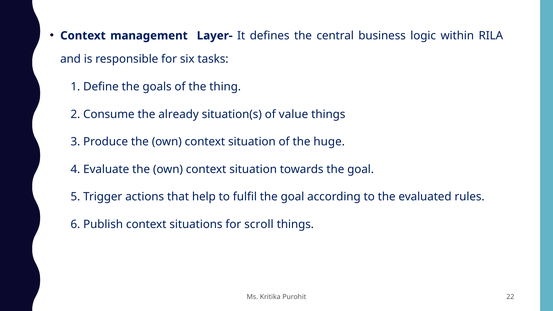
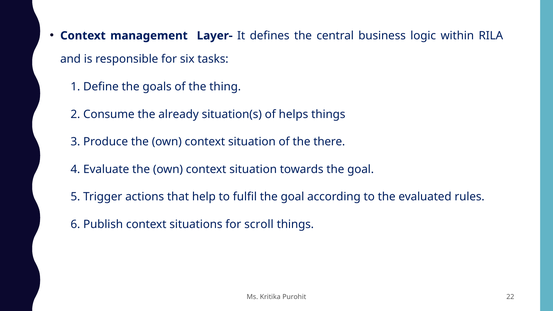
value: value -> helps
huge: huge -> there
